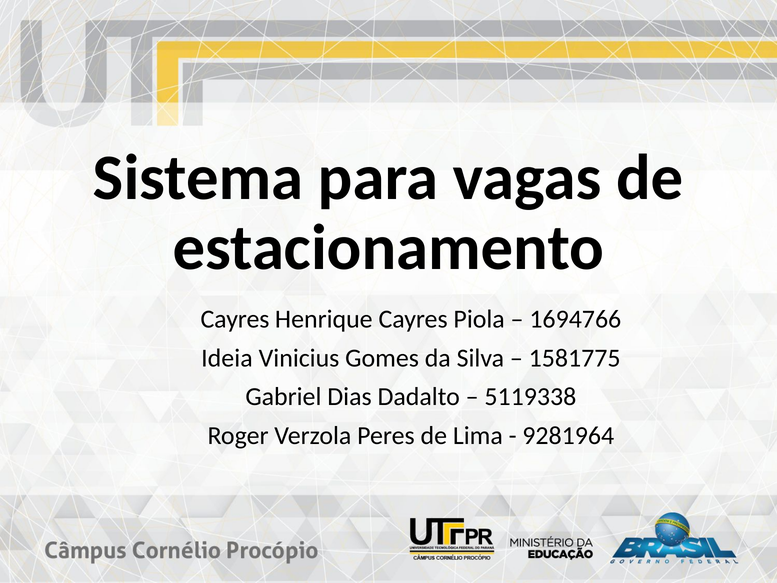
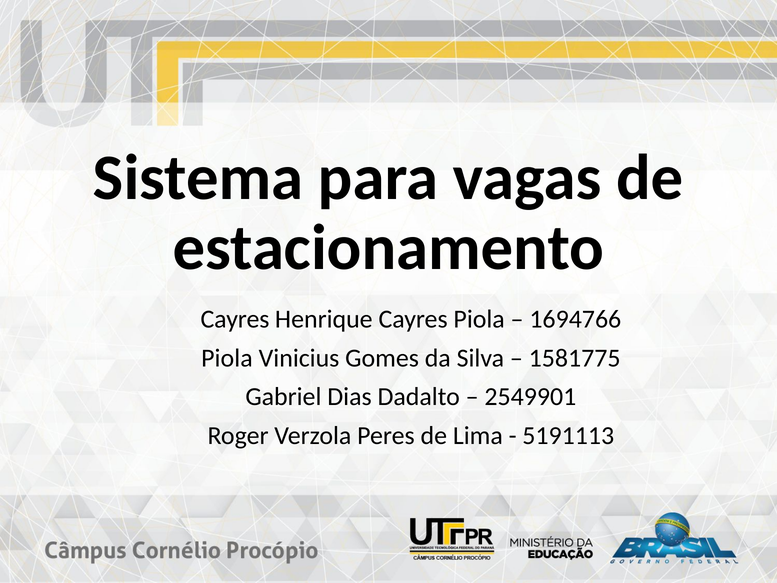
Ideia at (227, 358): Ideia -> Piola
5119338: 5119338 -> 2549901
9281964: 9281964 -> 5191113
